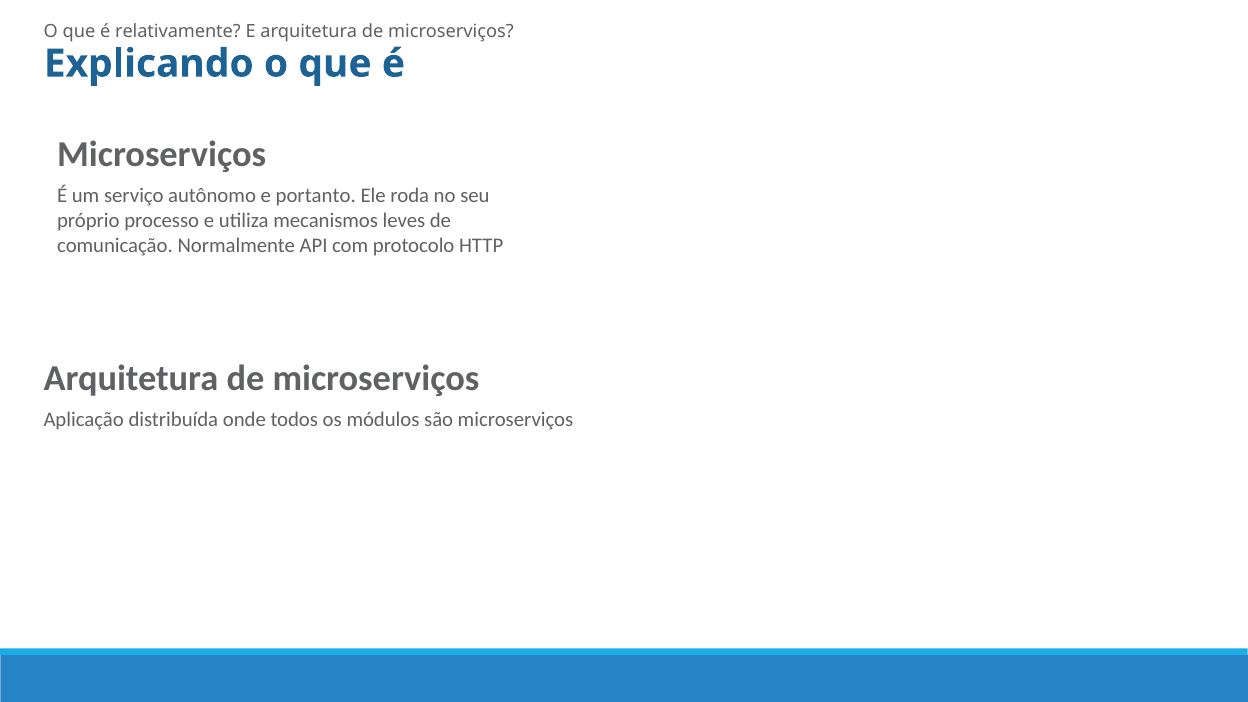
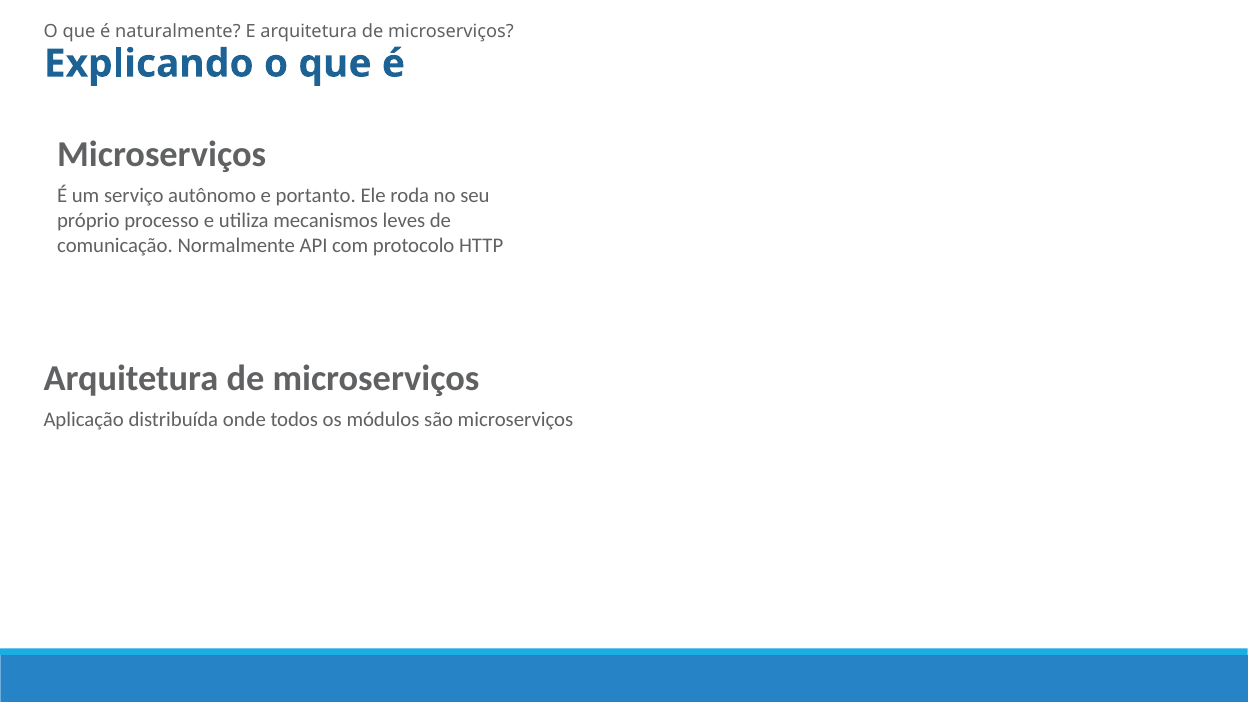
relativamente: relativamente -> naturalmente
